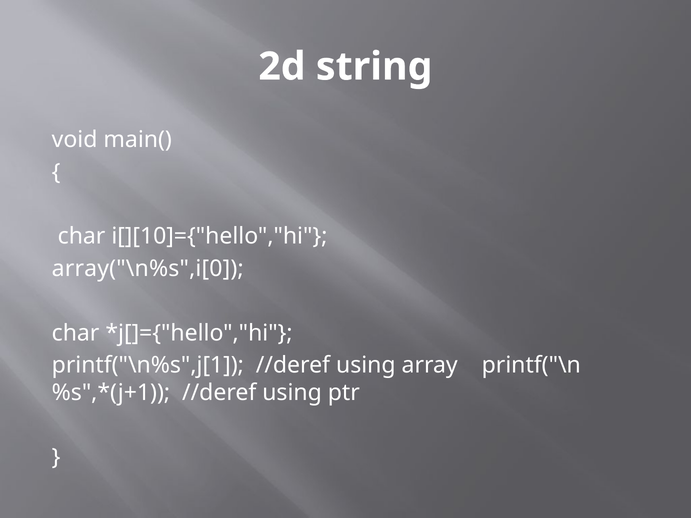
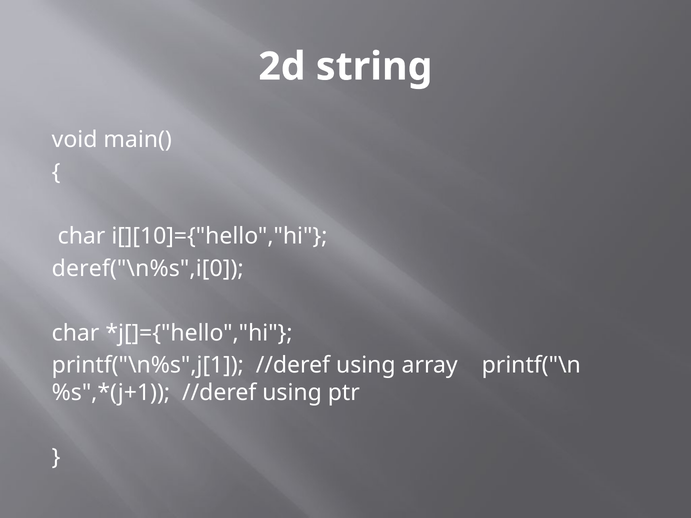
array("\n%s",i[0: array("\n%s",i[0 -> deref("\n%s",i[0
